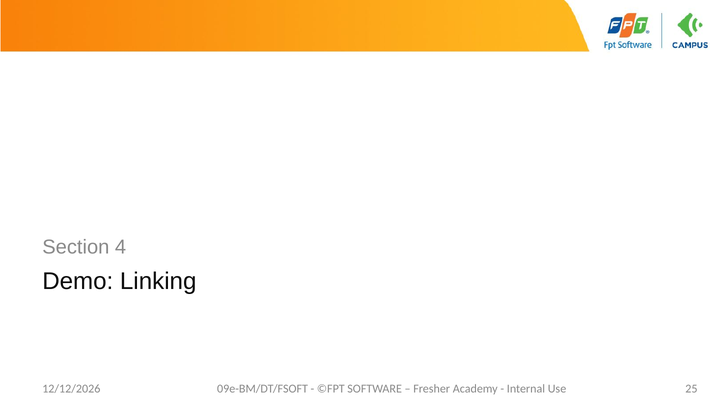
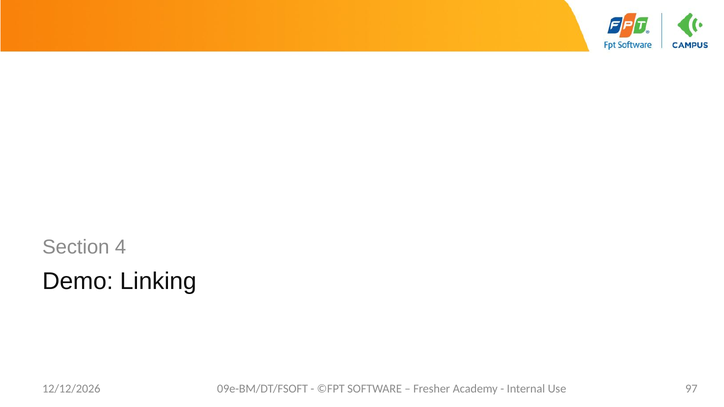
25: 25 -> 97
